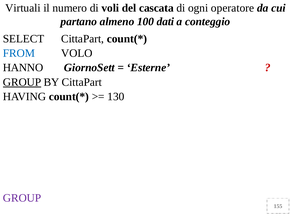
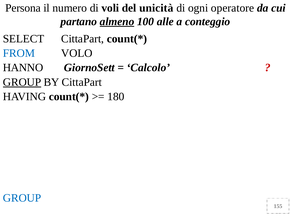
Virtuali: Virtuali -> Persona
cascata: cascata -> unicità
almeno underline: none -> present
dati: dati -> alle
Esterne: Esterne -> Calcolo
130: 130 -> 180
GROUP at (22, 198) colour: purple -> blue
